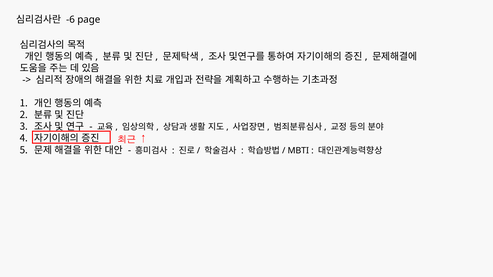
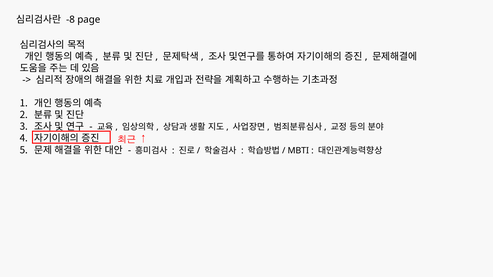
-6: -6 -> -8
